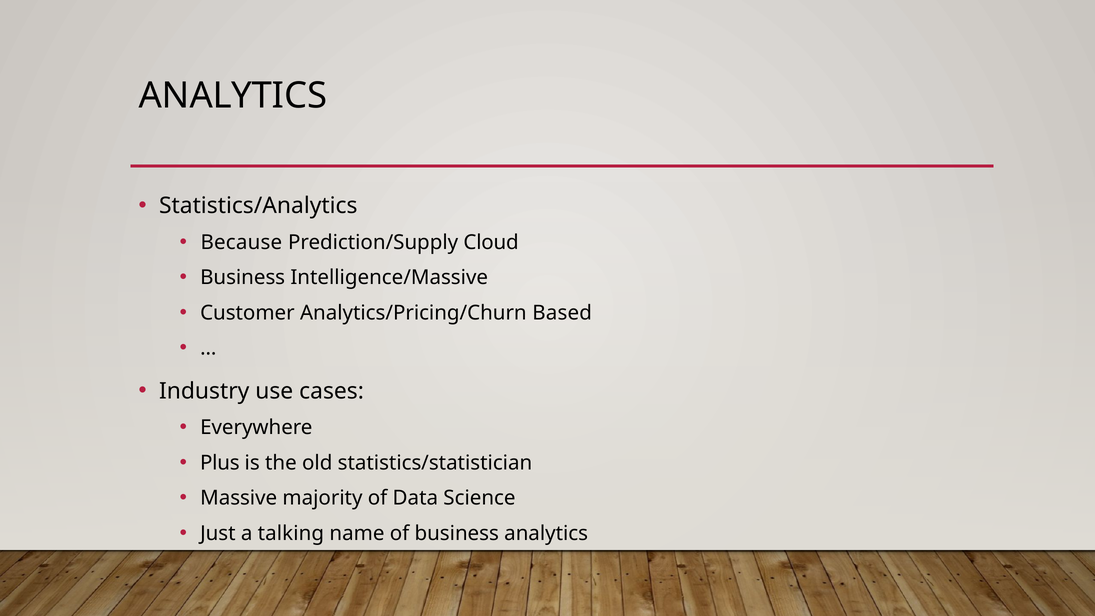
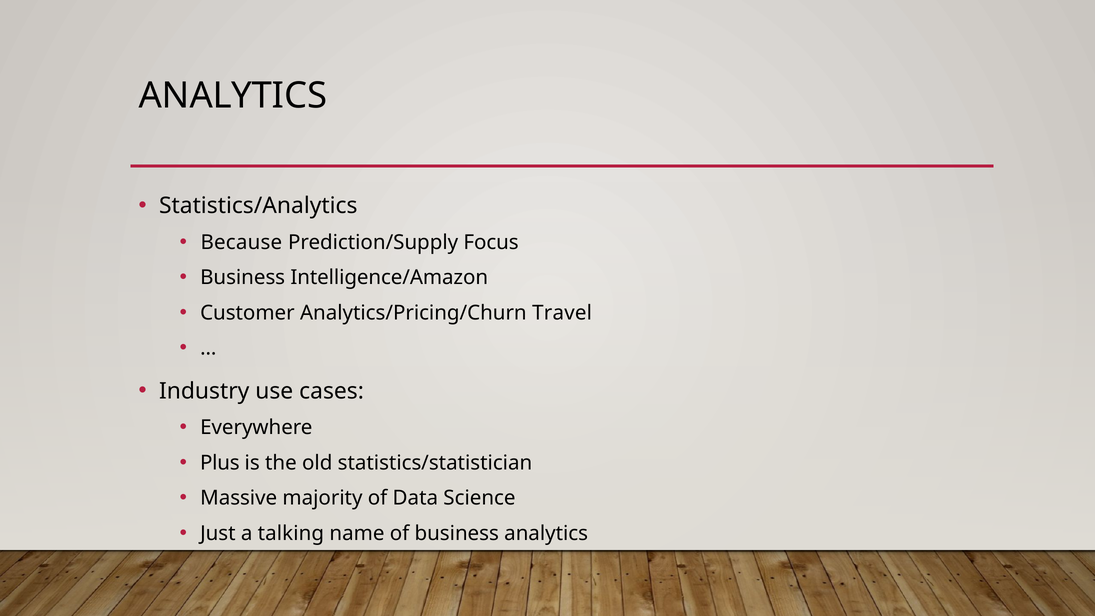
Cloud: Cloud -> Focus
Intelligence/Massive: Intelligence/Massive -> Intelligence/Amazon
Based: Based -> Travel
